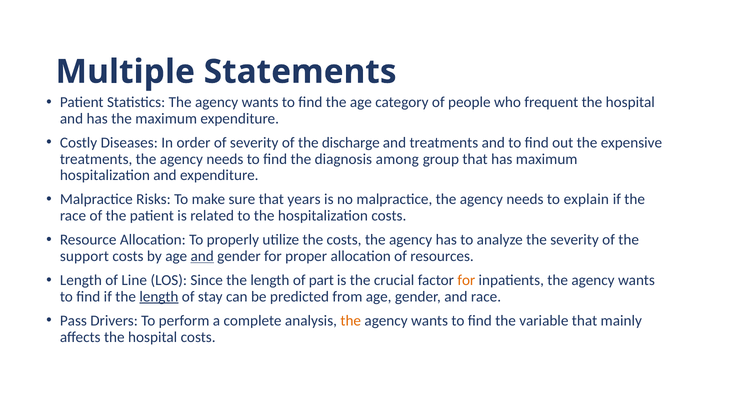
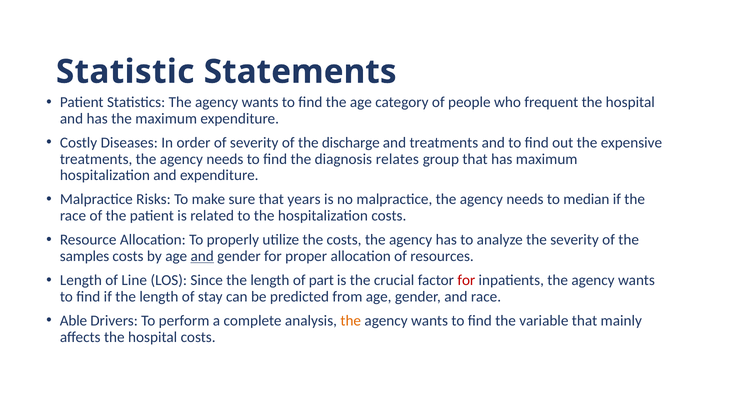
Multiple: Multiple -> Statistic
among: among -> relates
explain: explain -> median
support: support -> samples
for at (466, 280) colour: orange -> red
length at (159, 297) underline: present -> none
Pass: Pass -> Able
